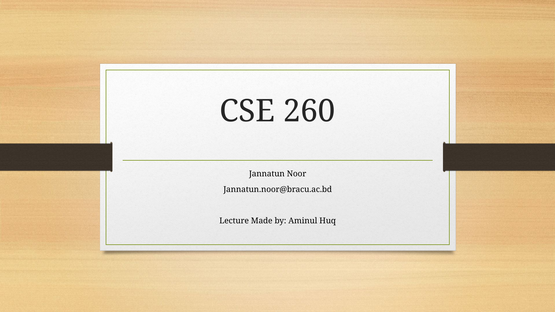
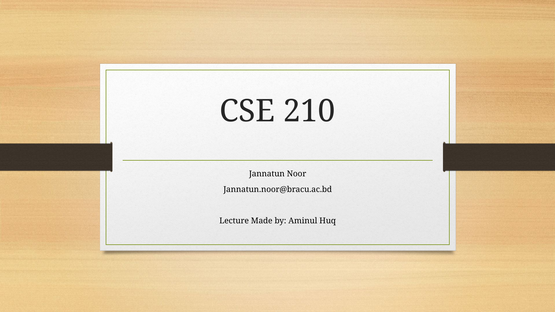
260: 260 -> 210
